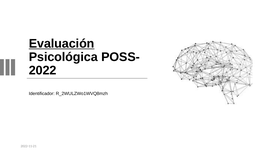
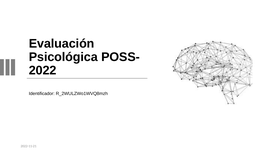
Evaluación underline: present -> none
